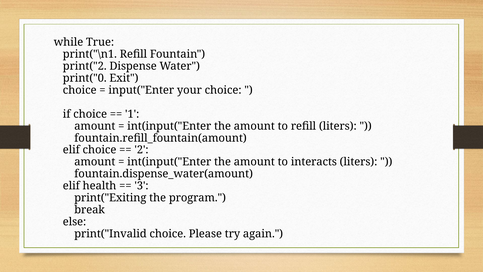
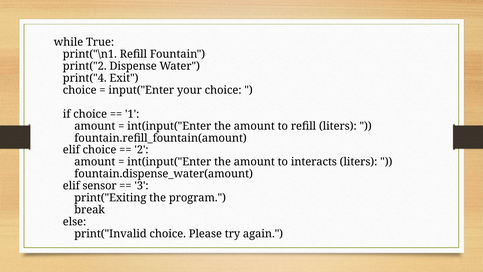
print("0: print("0 -> print("4
health: health -> sensor
